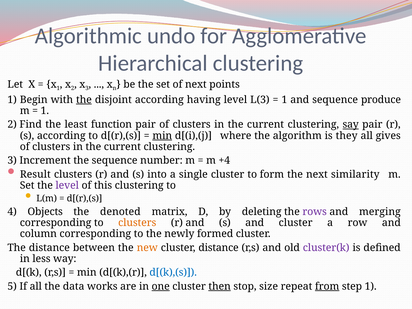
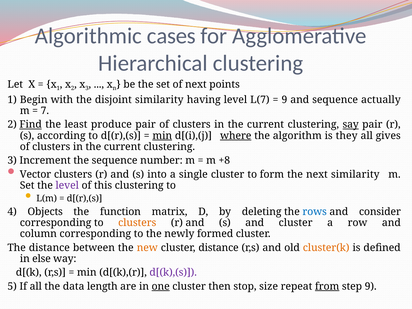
undo: undo -> cases
the at (84, 100) underline: present -> none
disjoint according: according -> similarity
L(3: L(3 -> L(7
1 at (284, 100): 1 -> 9
produce: produce -> actually
1 at (45, 111): 1 -> 7
Find underline: none -> present
function: function -> produce
where underline: none -> present
+4: +4 -> +8
Result: Result -> Vector
denoted: denoted -> function
rows colour: purple -> blue
merging: merging -> consider
cluster(k colour: purple -> orange
less: less -> else
d[(k),(s colour: blue -> purple
works: works -> length
then underline: present -> none
step 1: 1 -> 9
